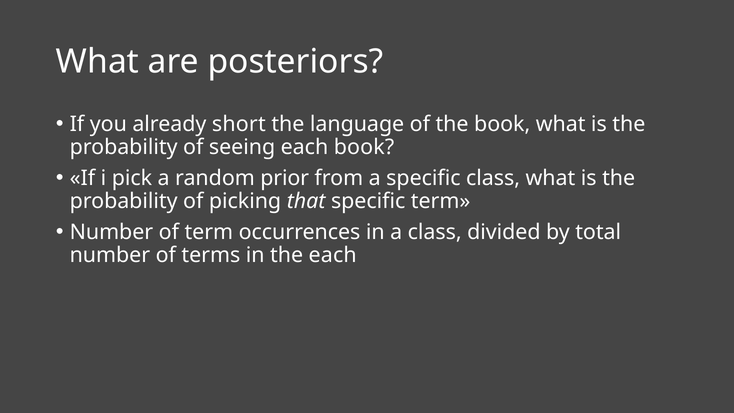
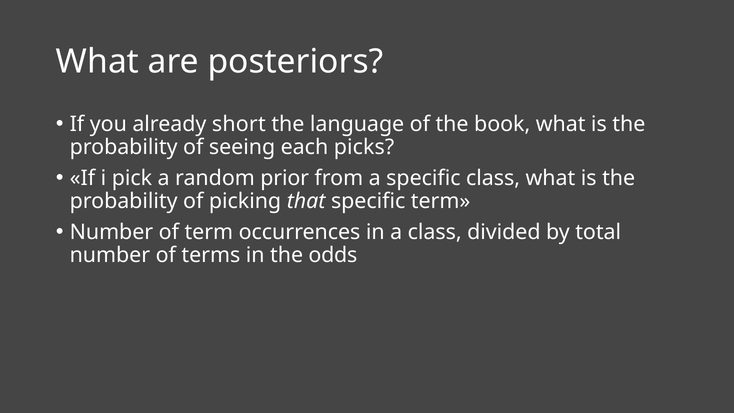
each book: book -> picks
the each: each -> odds
